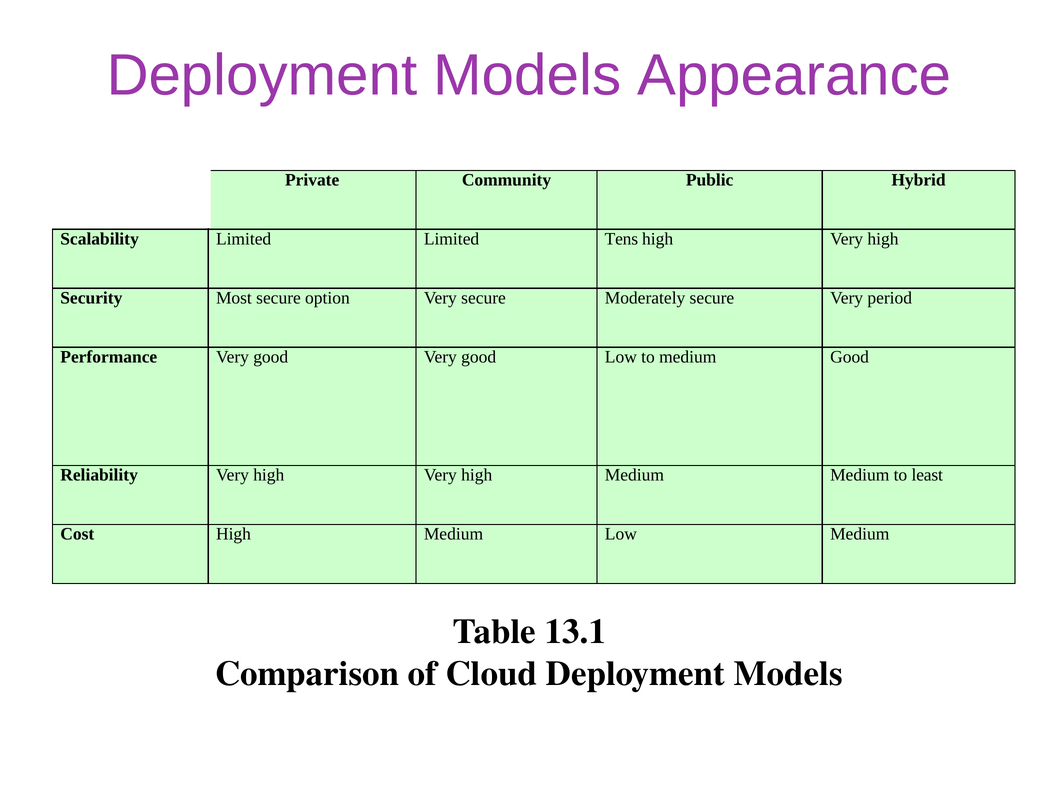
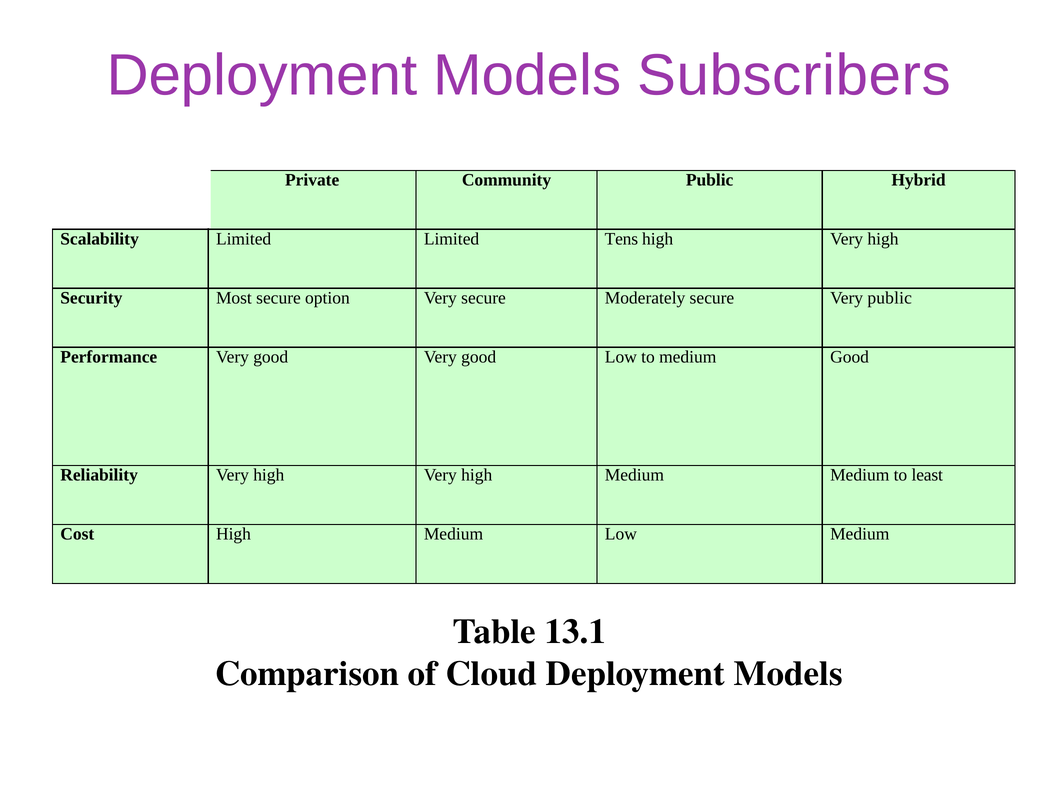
Appearance: Appearance -> Subscribers
Very period: period -> public
